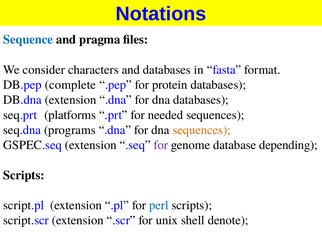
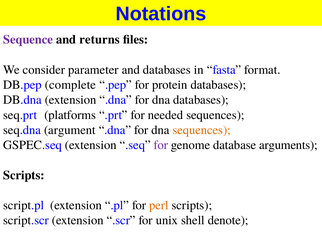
Sequence colour: blue -> purple
pragma: pragma -> returns
characters: characters -> parameter
programs: programs -> argument
depending: depending -> arguments
perl colour: blue -> orange
